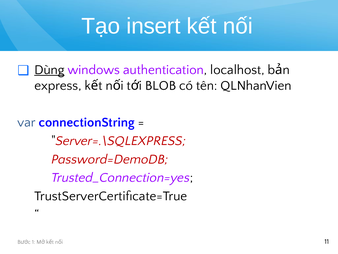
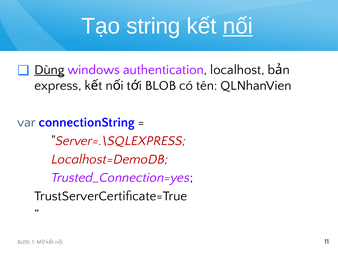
insert: insert -> string
nối underline: none -> present
Password=DemoDB: Password=DemoDB -> Localhost=DemoDB
